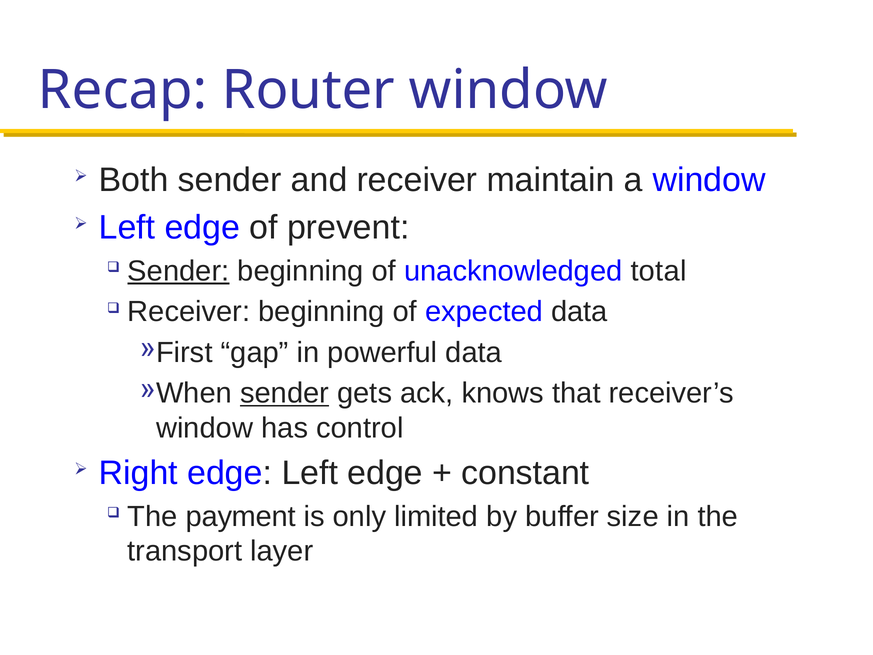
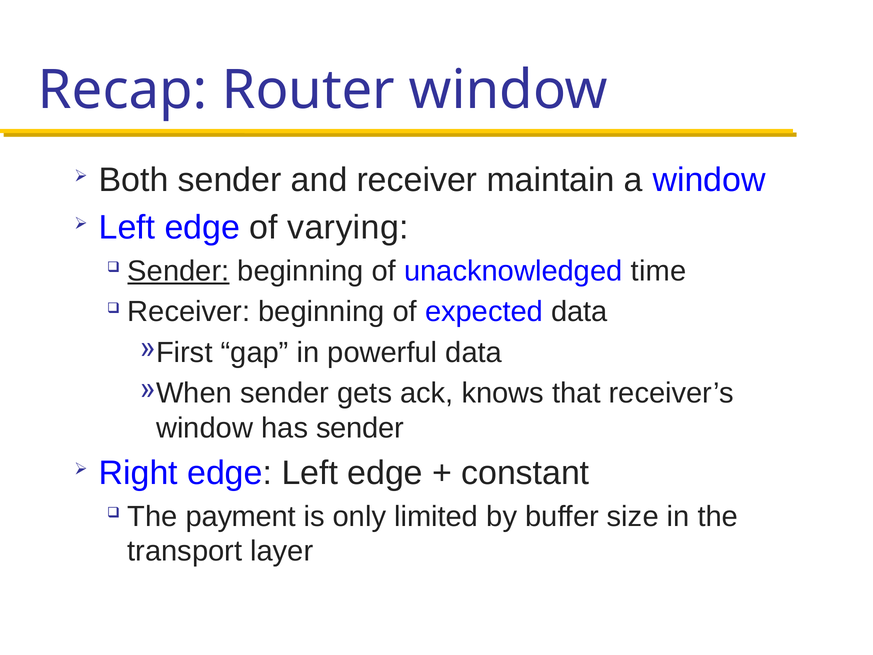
prevent: prevent -> varying
total: total -> time
sender at (285, 393) underline: present -> none
has control: control -> sender
